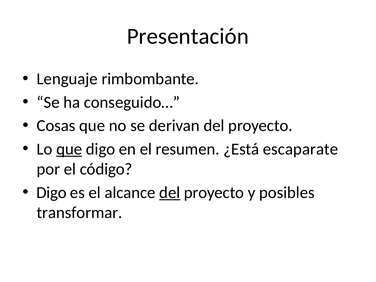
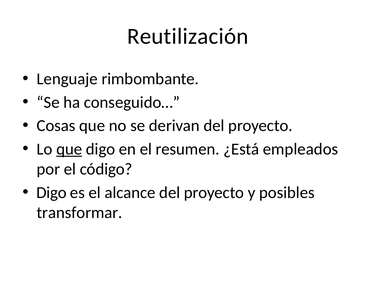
Presentación: Presentación -> Reutilización
escaparate: escaparate -> empleados
del at (170, 193) underline: present -> none
